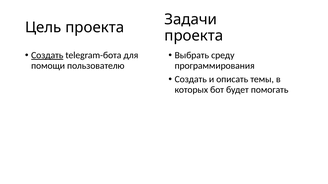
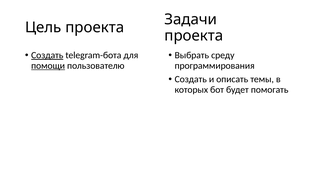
помощи underline: none -> present
